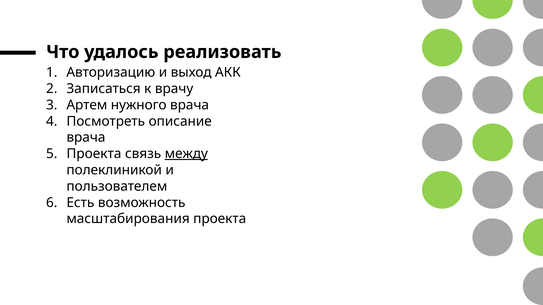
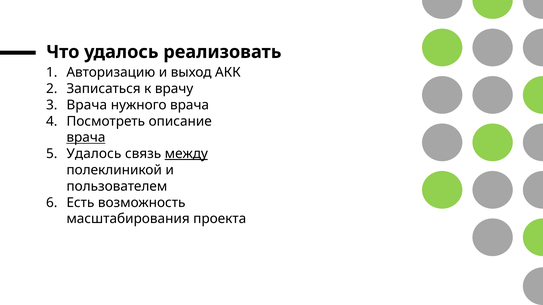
Артем at (87, 105): Артем -> Врача
врача at (86, 138) underline: none -> present
Проекта at (94, 154): Проекта -> Удалось
